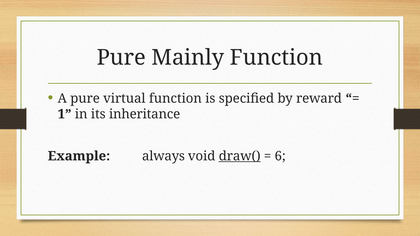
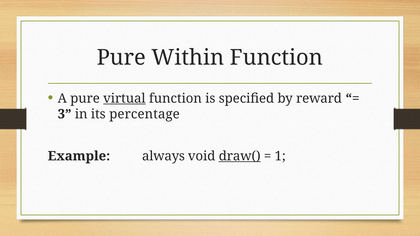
Mainly: Mainly -> Within
virtual underline: none -> present
1: 1 -> 3
inheritance: inheritance -> percentage
6: 6 -> 1
